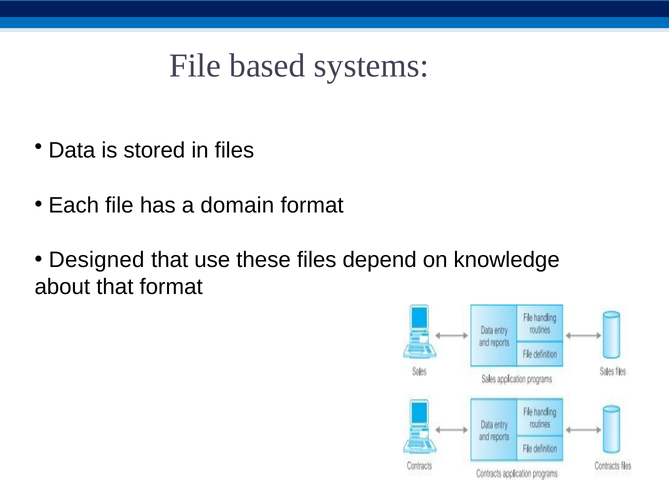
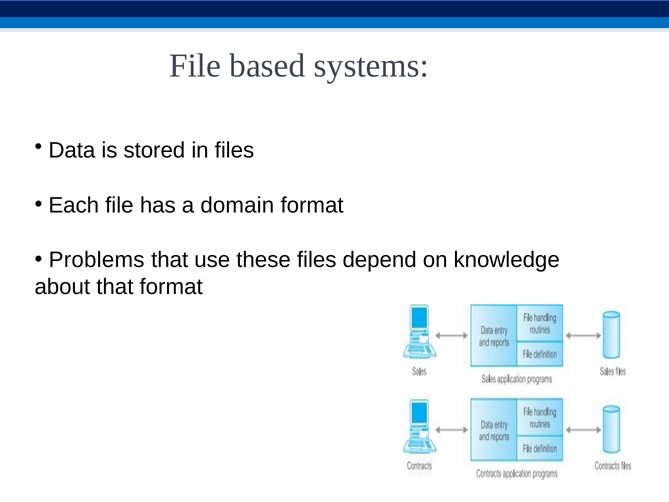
Designed: Designed -> Problems
